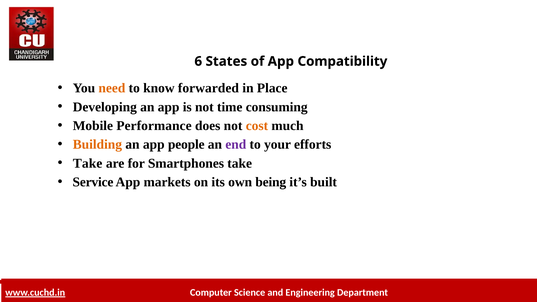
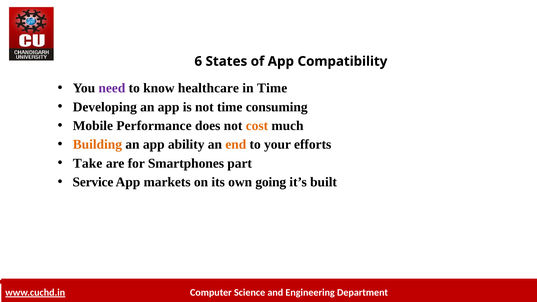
need colour: orange -> purple
forwarded: forwarded -> healthcare
in Place: Place -> Time
people: people -> ability
end colour: purple -> orange
Smartphones take: take -> part
being: being -> going
